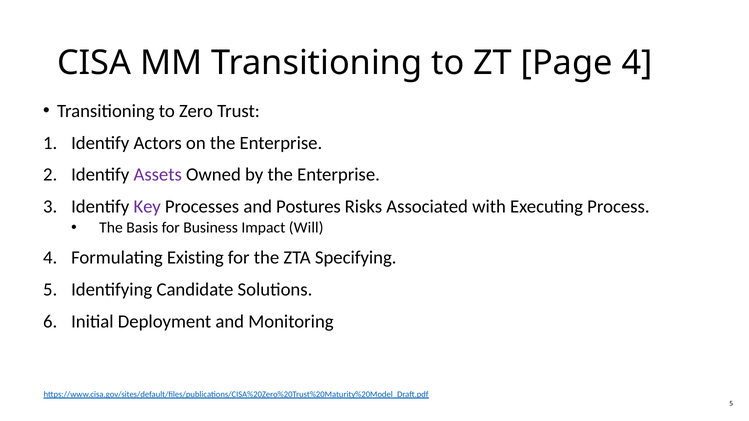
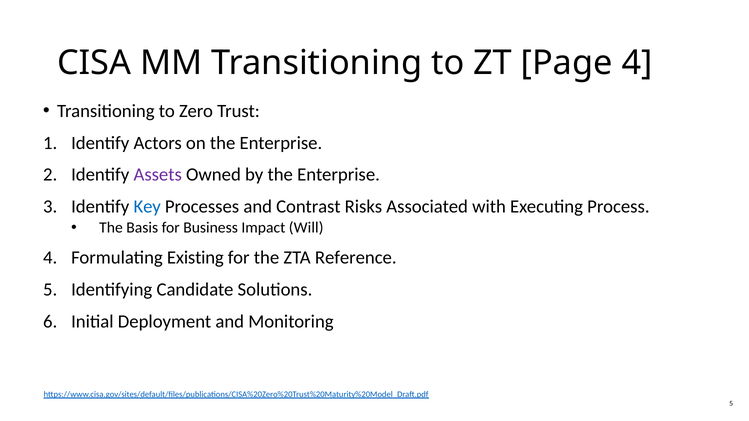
Key colour: purple -> blue
Postures: Postures -> Contrast
Specifying: Specifying -> Reference
